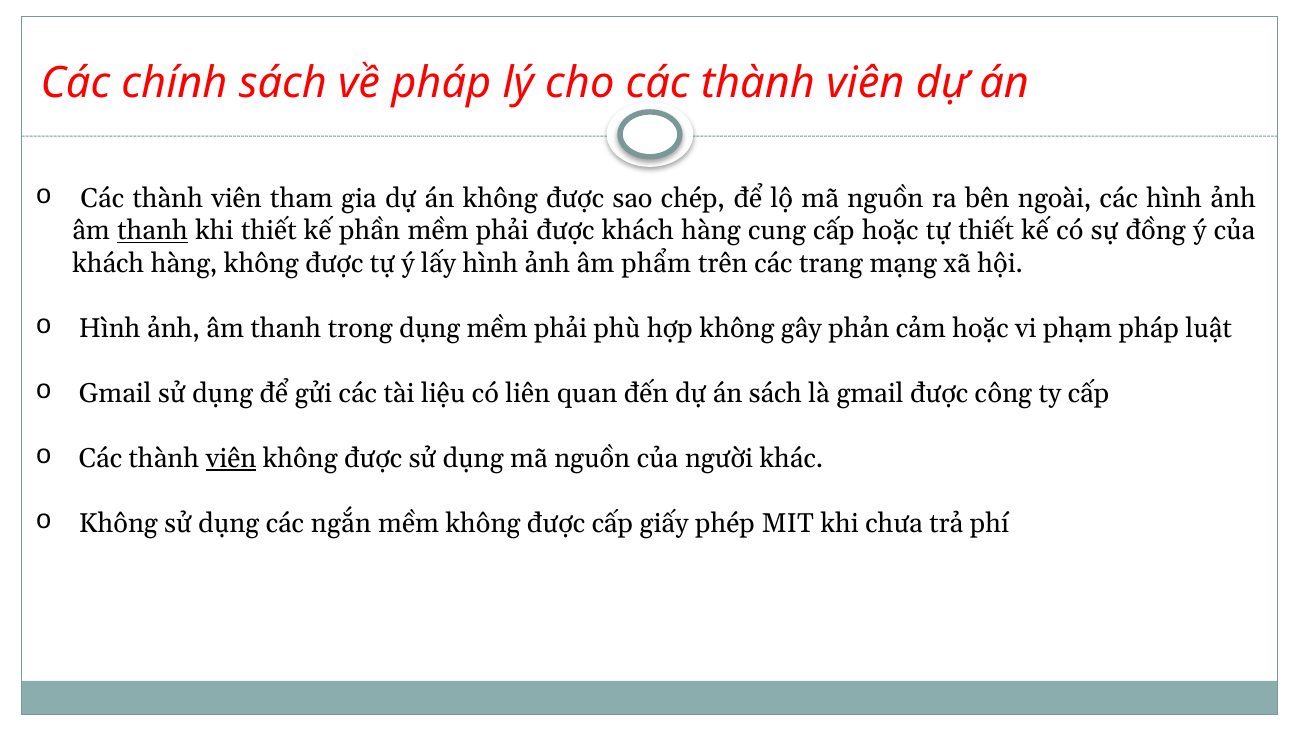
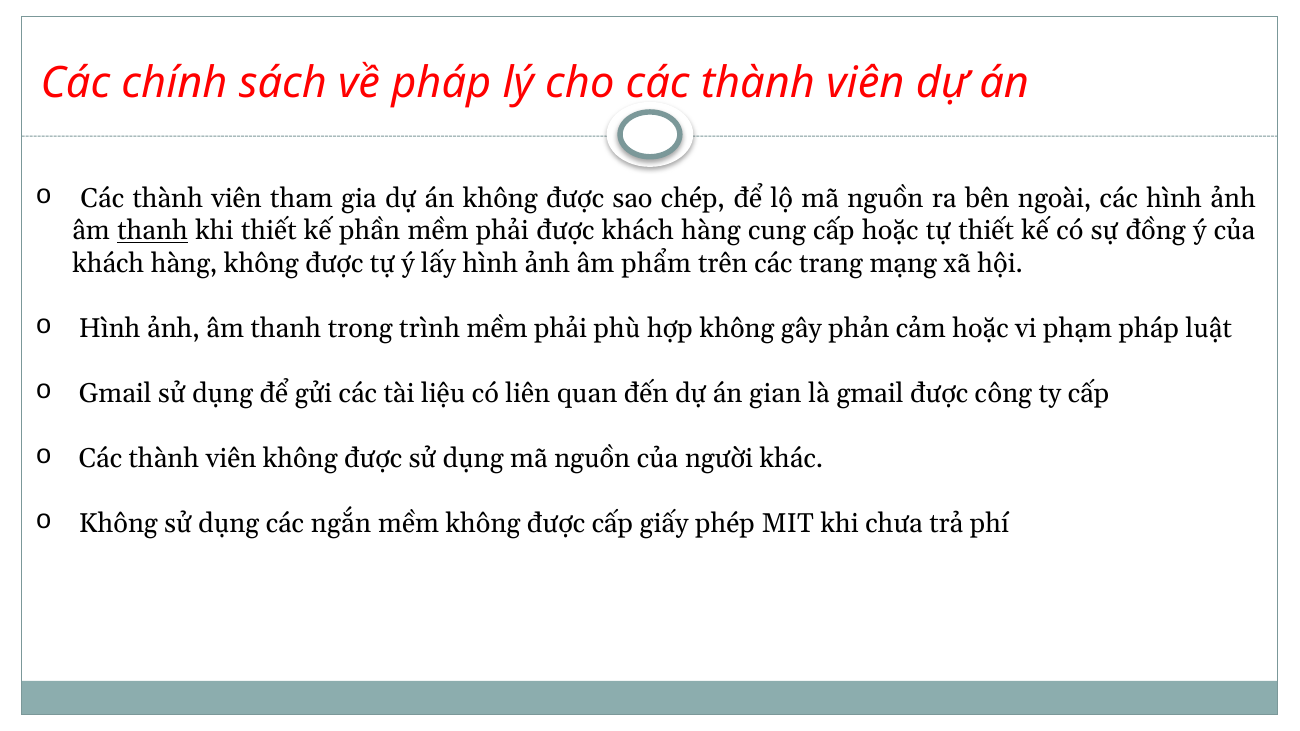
trong dụng: dụng -> trình
án sách: sách -> gian
viên at (231, 458) underline: present -> none
